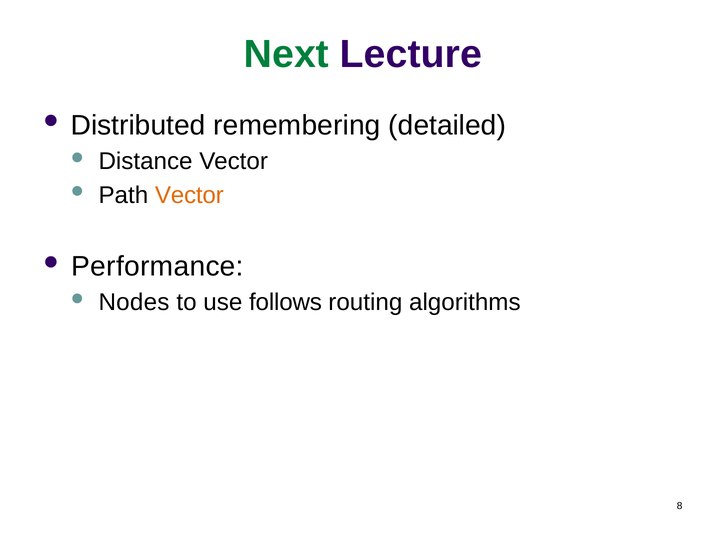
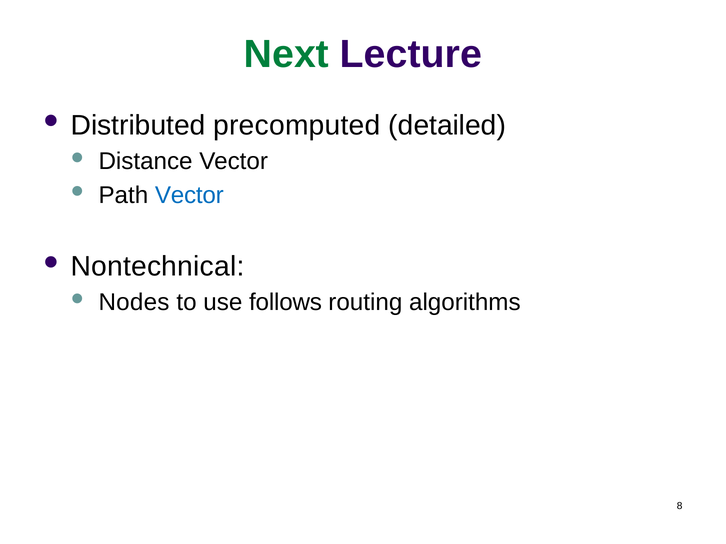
remembering: remembering -> precomputed
Vector at (189, 195) colour: orange -> blue
Performance: Performance -> Nontechnical
